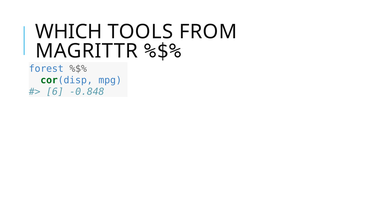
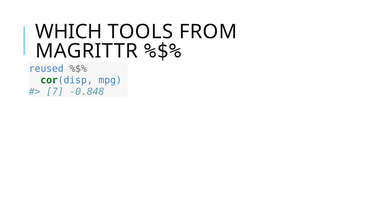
forest: forest -> reused
6: 6 -> 7
